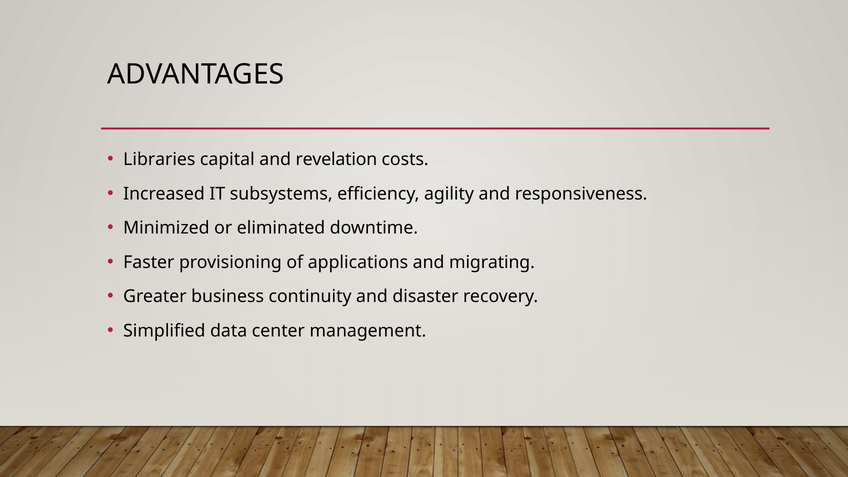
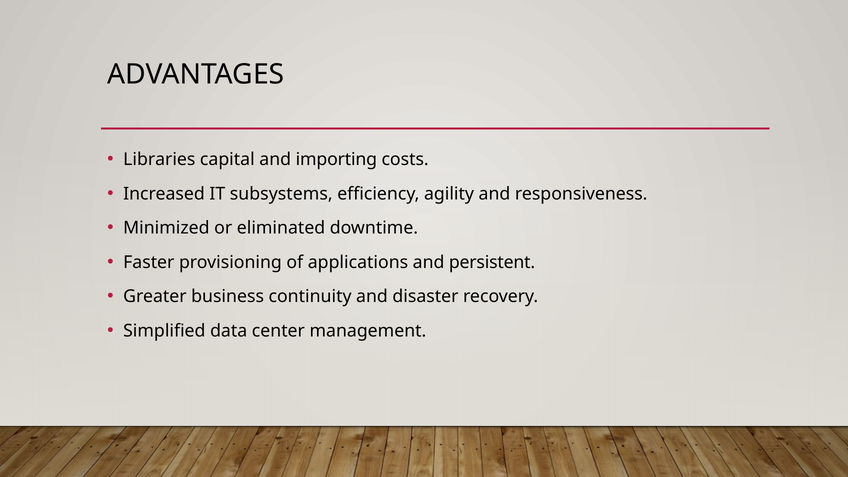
revelation: revelation -> importing
migrating: migrating -> persistent
